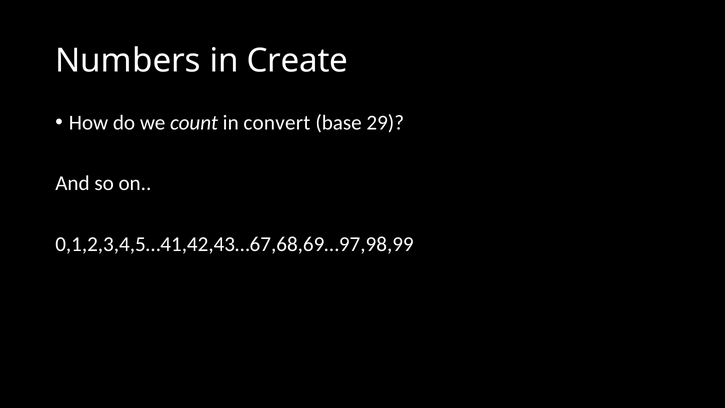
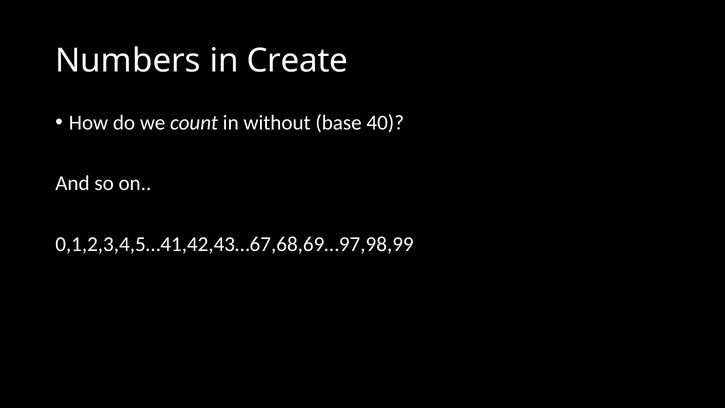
convert: convert -> without
29: 29 -> 40
